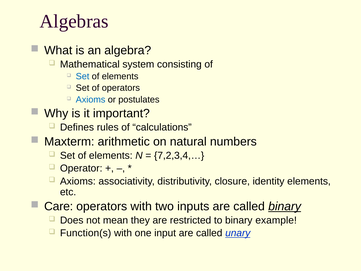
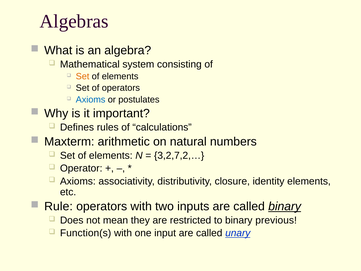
Set at (83, 76) colour: blue -> orange
7,2,3,4,…: 7,2,3,4,… -> 3,2,7,2,…
Care: Care -> Rule
example: example -> previous
